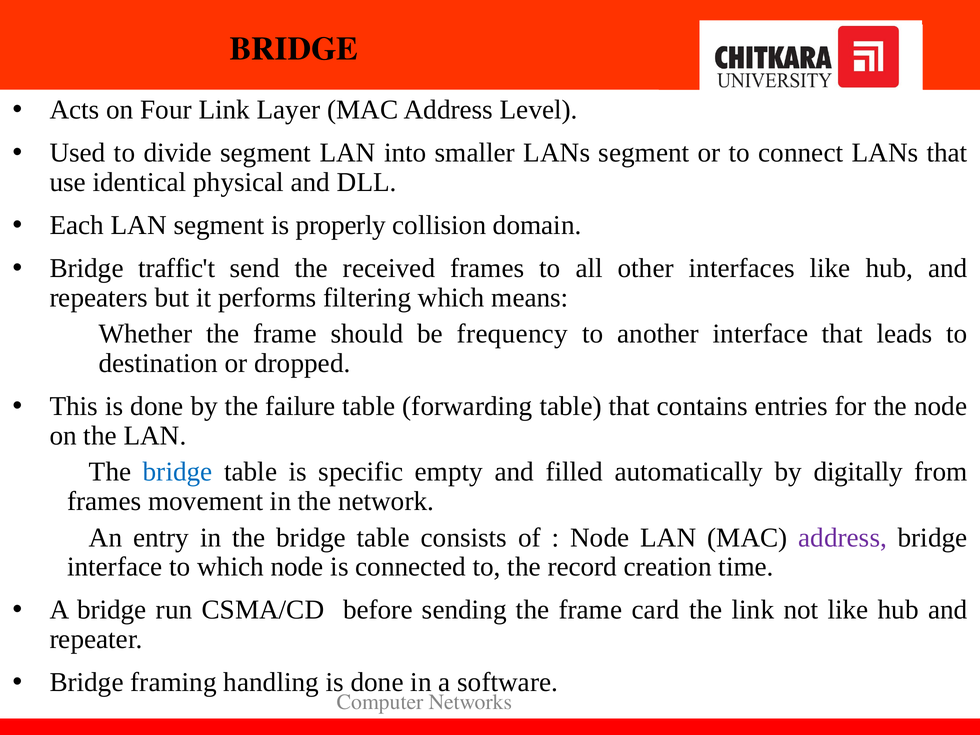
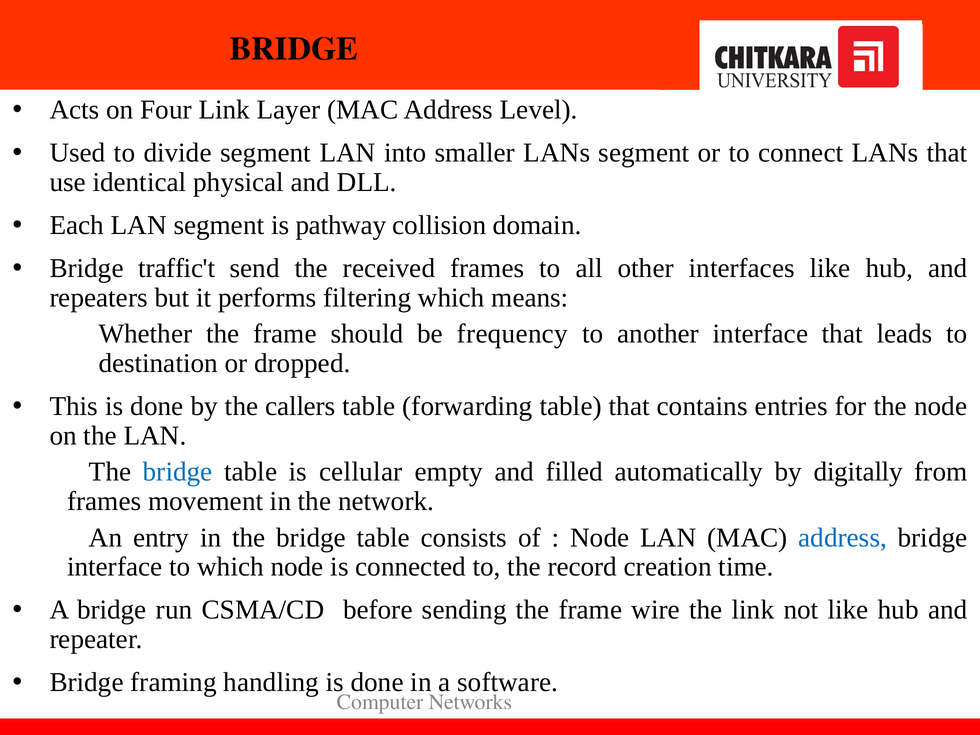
properly: properly -> pathway
failure: failure -> callers
specific: specific -> cellular
address at (843, 538) colour: purple -> blue
card: card -> wire
